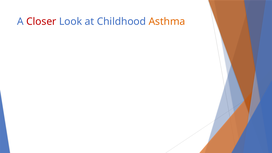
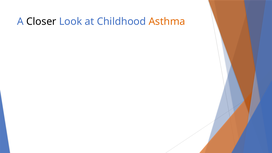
Closer colour: red -> black
